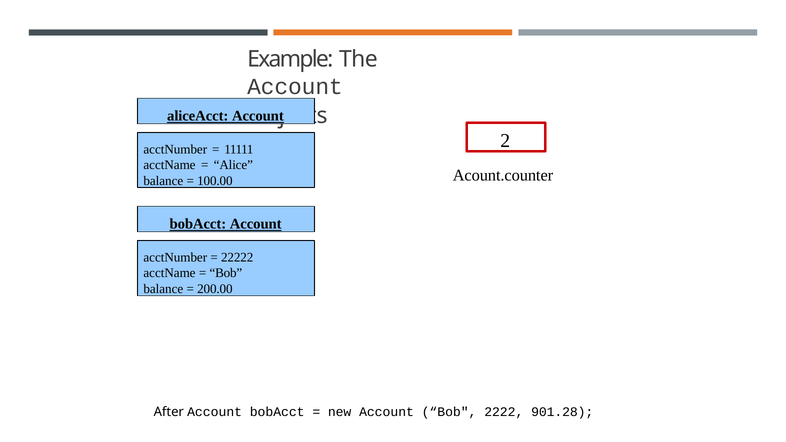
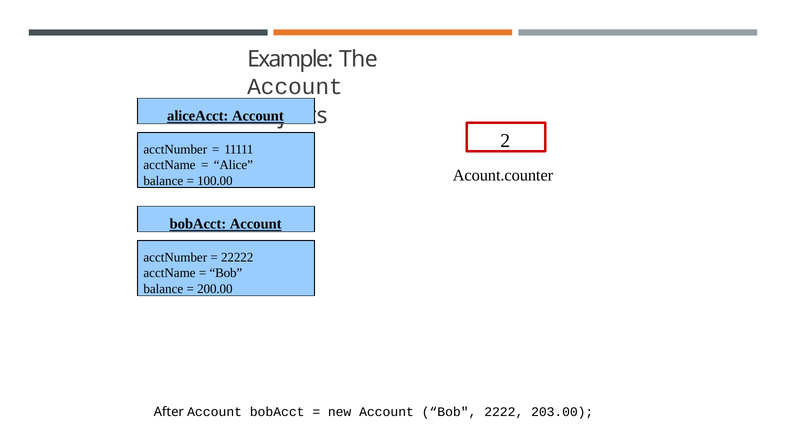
901.28: 901.28 -> 203.00
